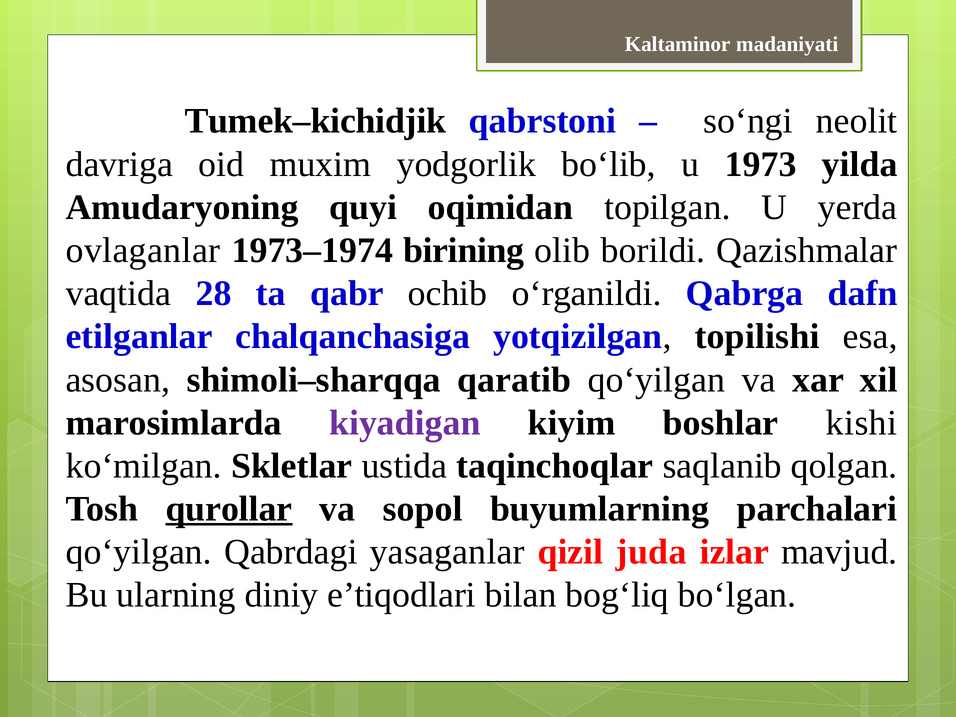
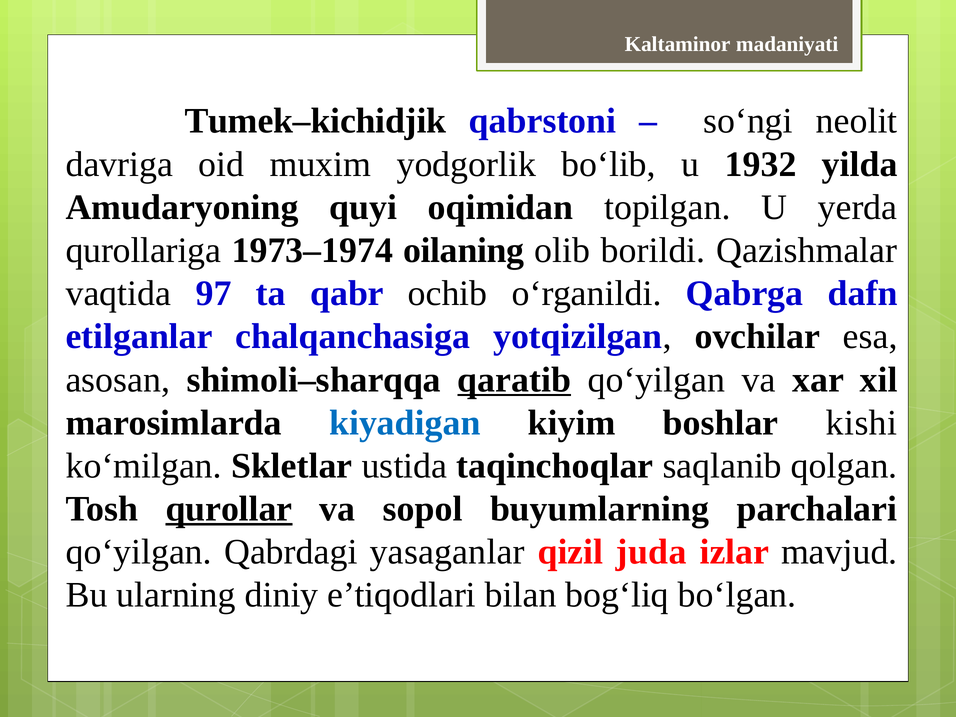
1973: 1973 -> 1932
ovlaganlar: ovlaganlar -> qurollariga
birining: birining -> oilaning
28: 28 -> 97
topilishi: topilishi -> ovchilar
qaratib underline: none -> present
kiyadigan colour: purple -> blue
